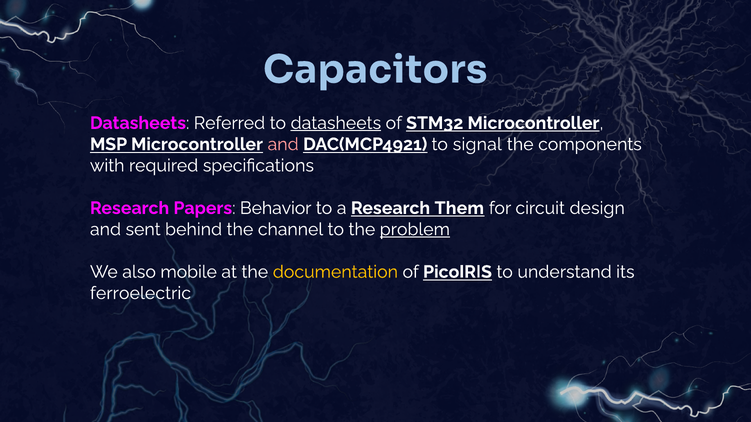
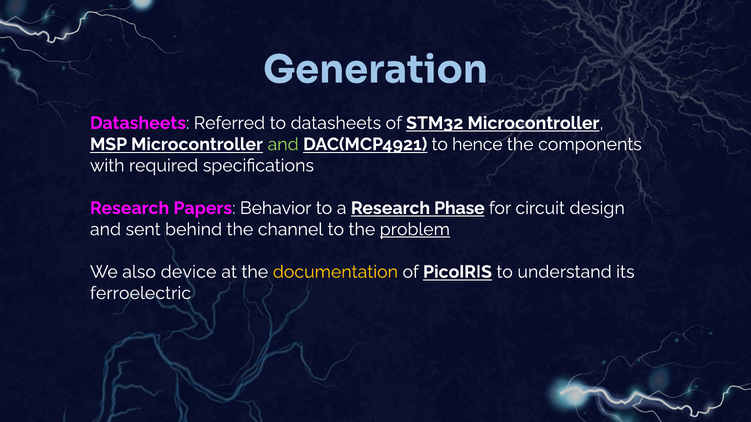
Capacitors: Capacitors -> Generation
datasheets at (336, 123) underline: present -> none
and at (283, 144) colour: pink -> light green
signal: signal -> hence
Them: Them -> Phase
mobile: mobile -> device
